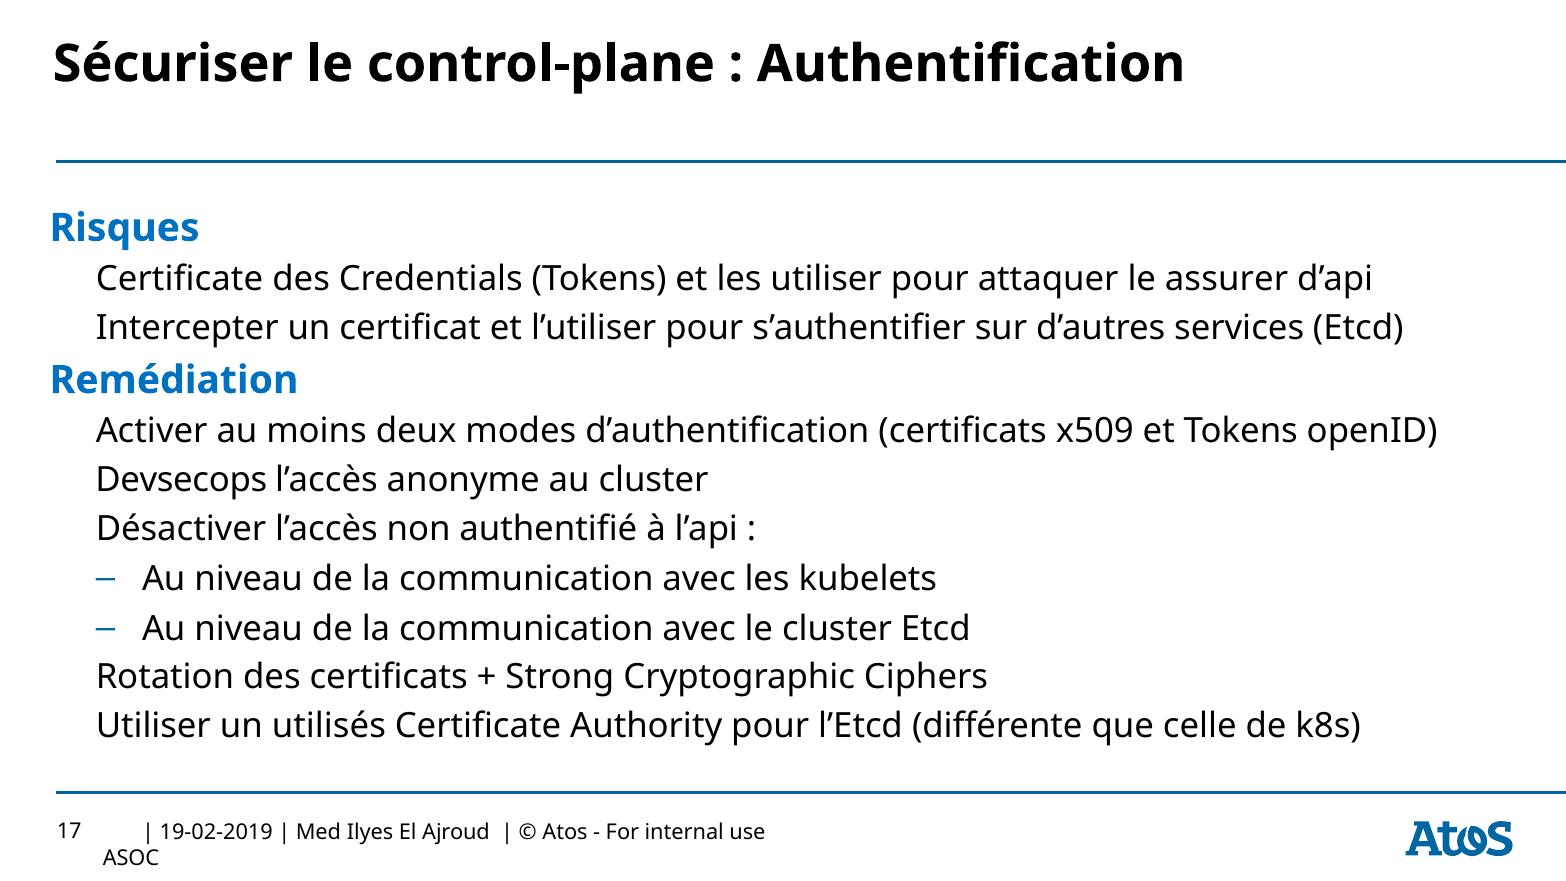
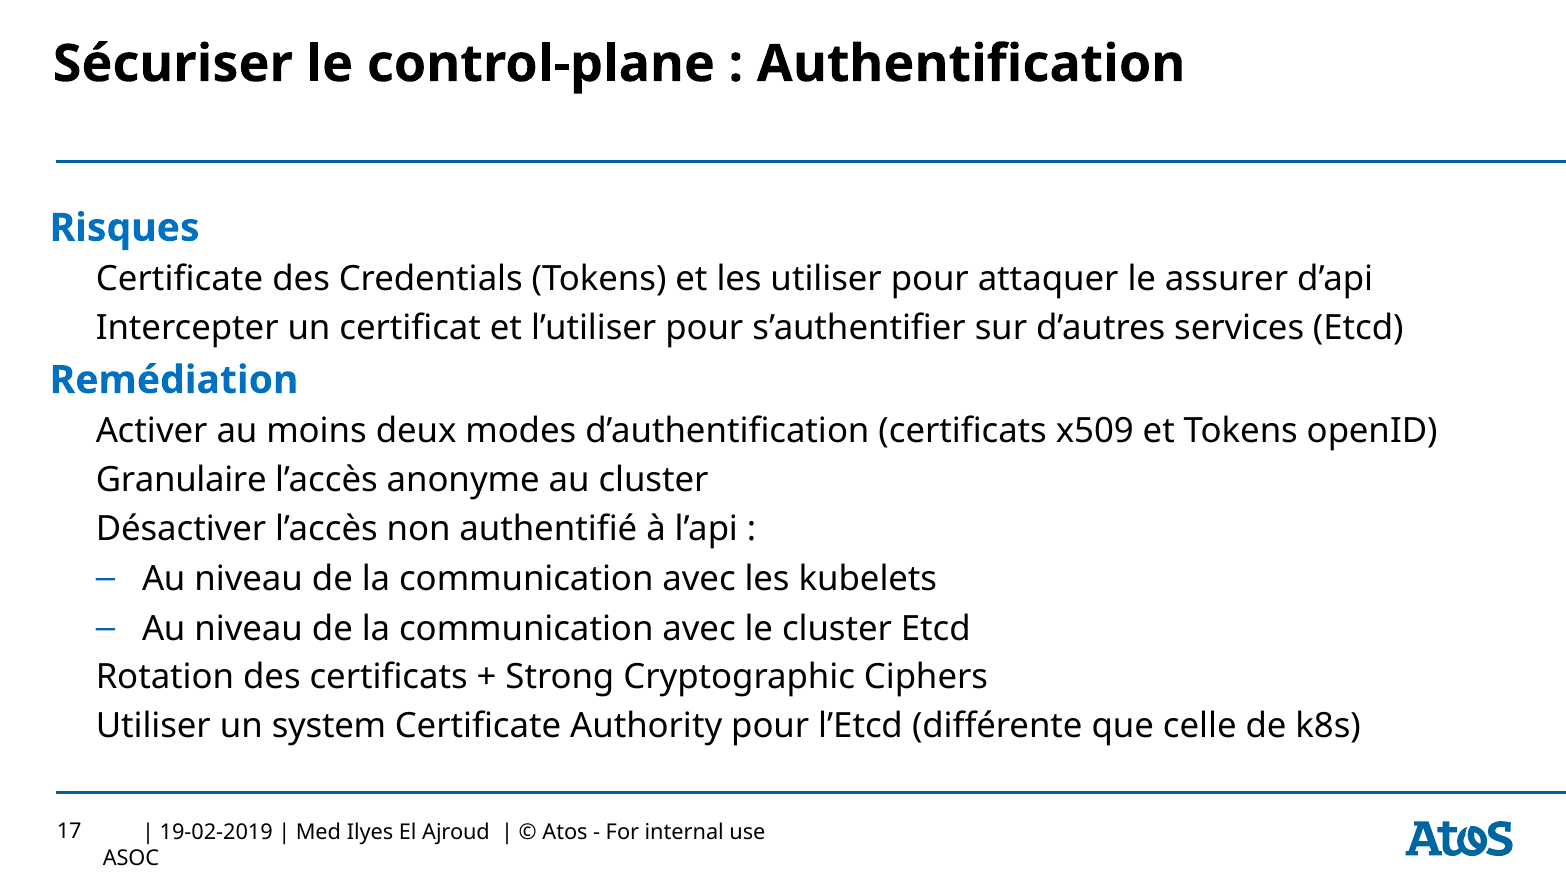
Devsecops: Devsecops -> Granulaire
utilisés: utilisés -> system
